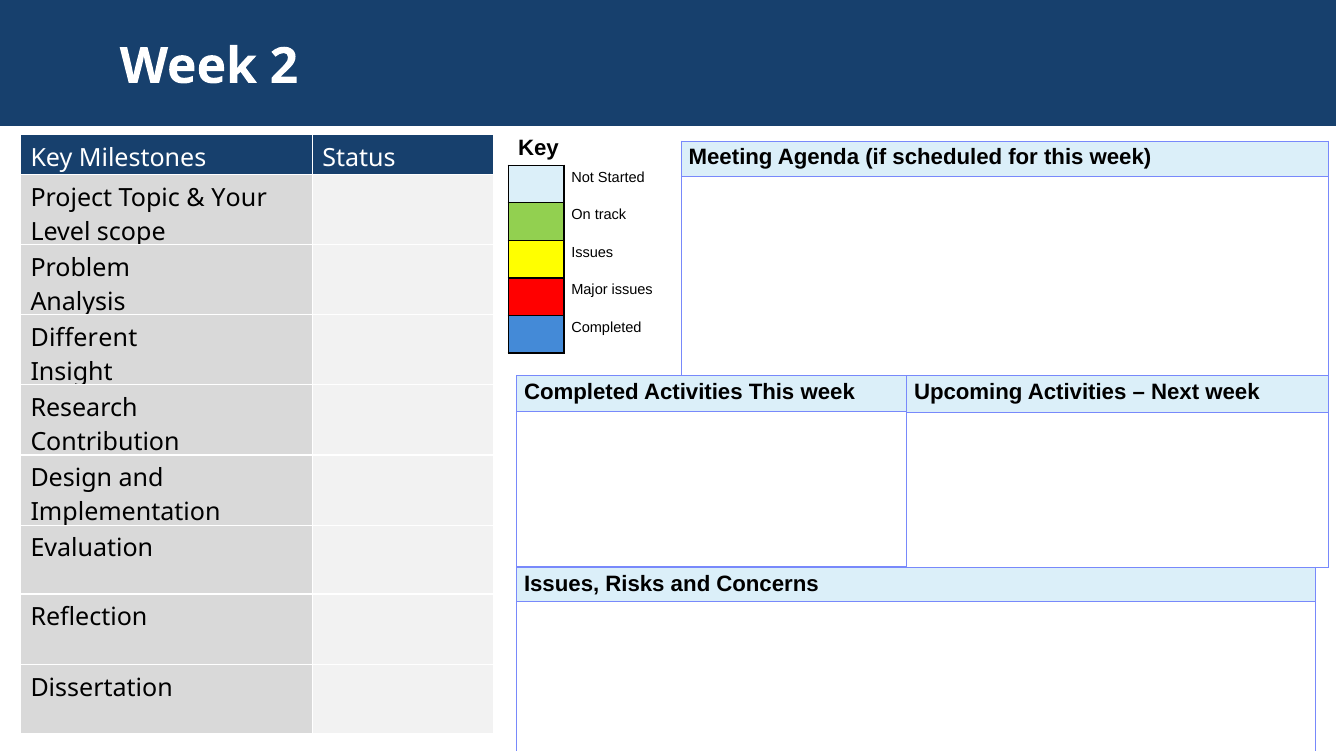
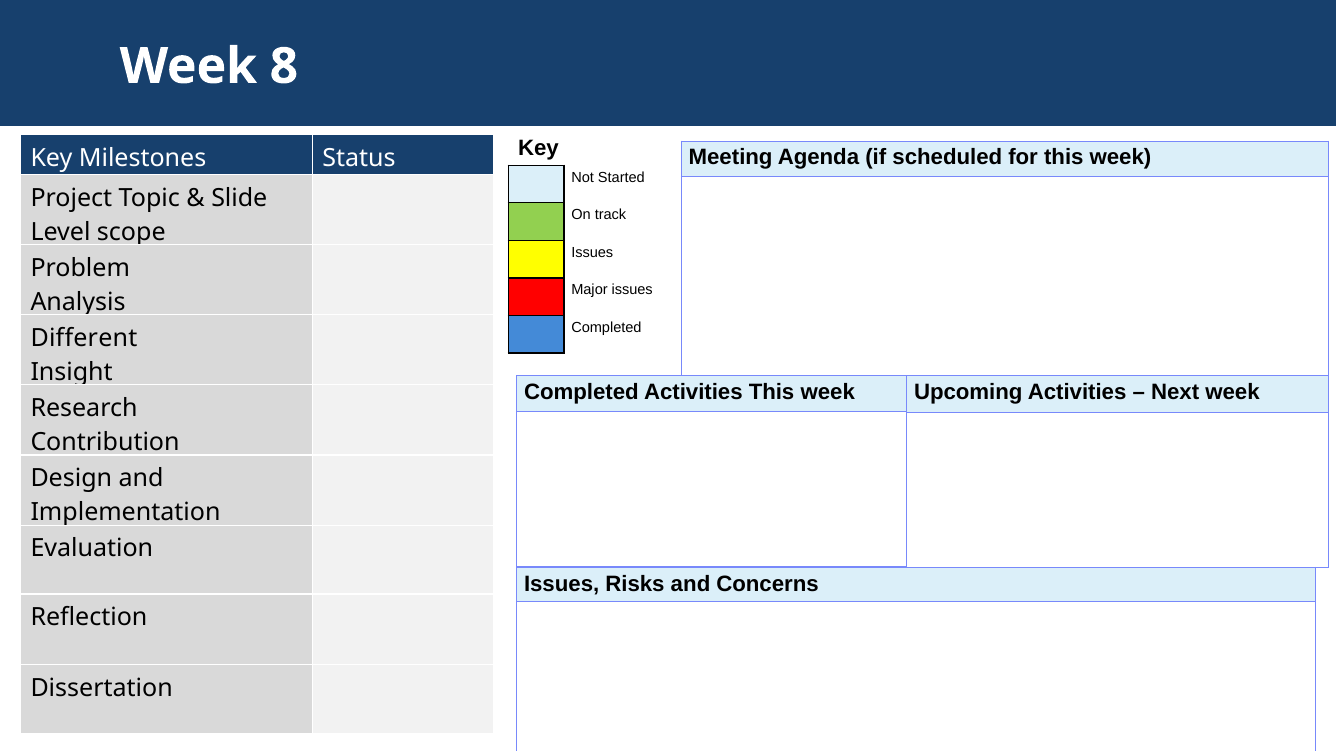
2: 2 -> 8
Your: Your -> Slide
